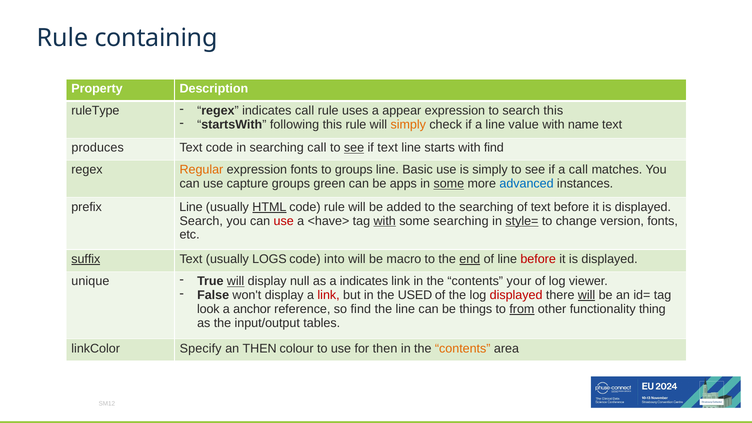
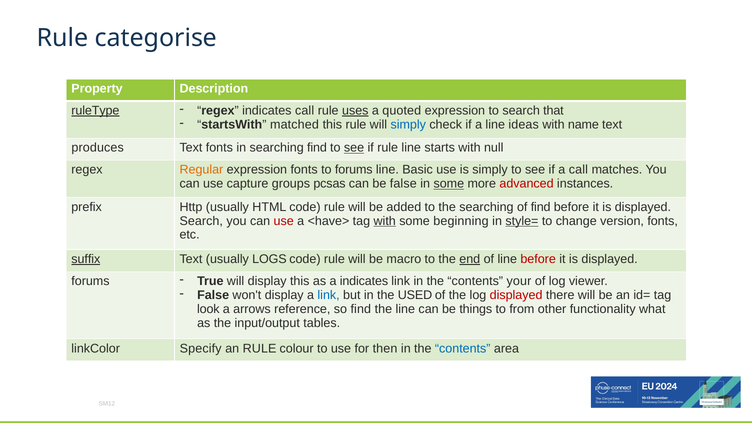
containing: containing -> categorise
ruleType underline: none -> present
uses underline: none -> present
appear: appear -> quoted
search this: this -> that
following: following -> matched
simply at (408, 125) colour: orange -> blue
value: value -> ideas
Text code: code -> fonts
searching call: call -> find
if text: text -> rule
with find: find -> null
to groups: groups -> forums
green: green -> pcsas
be apps: apps -> false
advanced colour: blue -> red
prefix Line: Line -> Http
HTML underline: present -> none
of text: text -> find
some searching: searching -> beginning
into at (334, 259): into -> rule
unique at (90, 281): unique -> forums
will at (236, 281) underline: present -> none
display null: null -> this
link at (329, 295) colour: red -> blue
will at (587, 295) underline: present -> none
anchor: anchor -> arrows
from underline: present -> none
thing: thing -> what
an THEN: THEN -> RULE
contents at (463, 348) colour: orange -> blue
